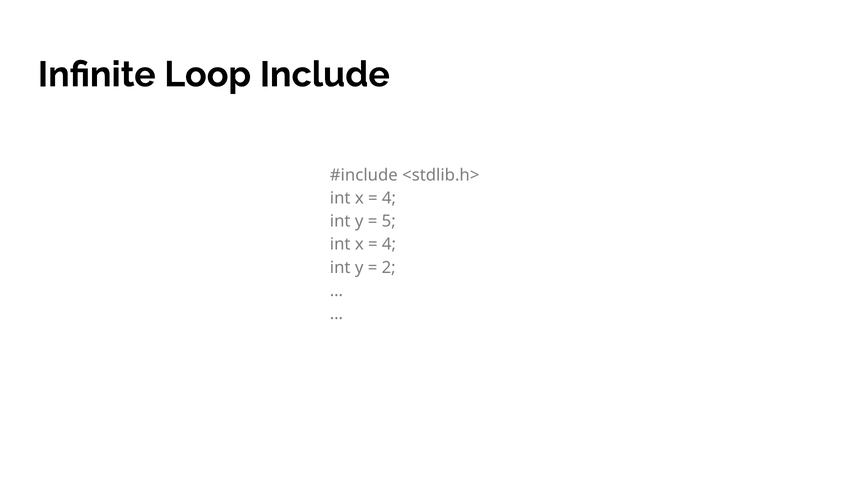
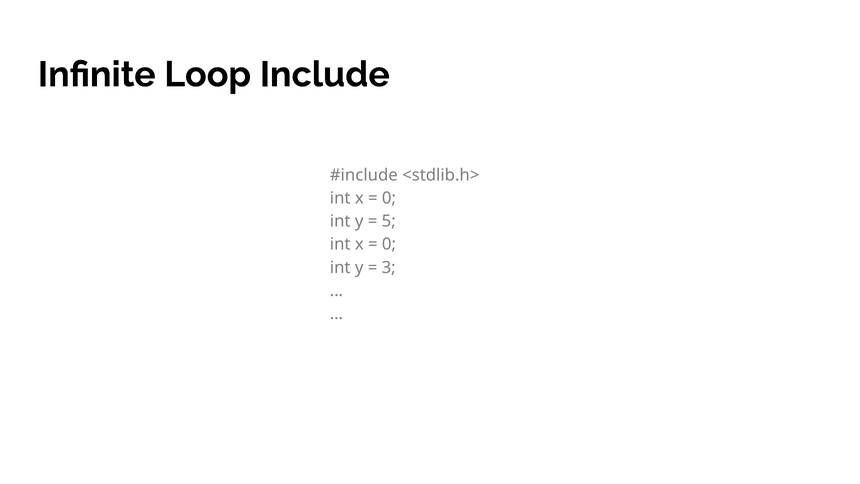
4 at (389, 198): 4 -> 0
4 at (389, 244): 4 -> 0
2: 2 -> 3
